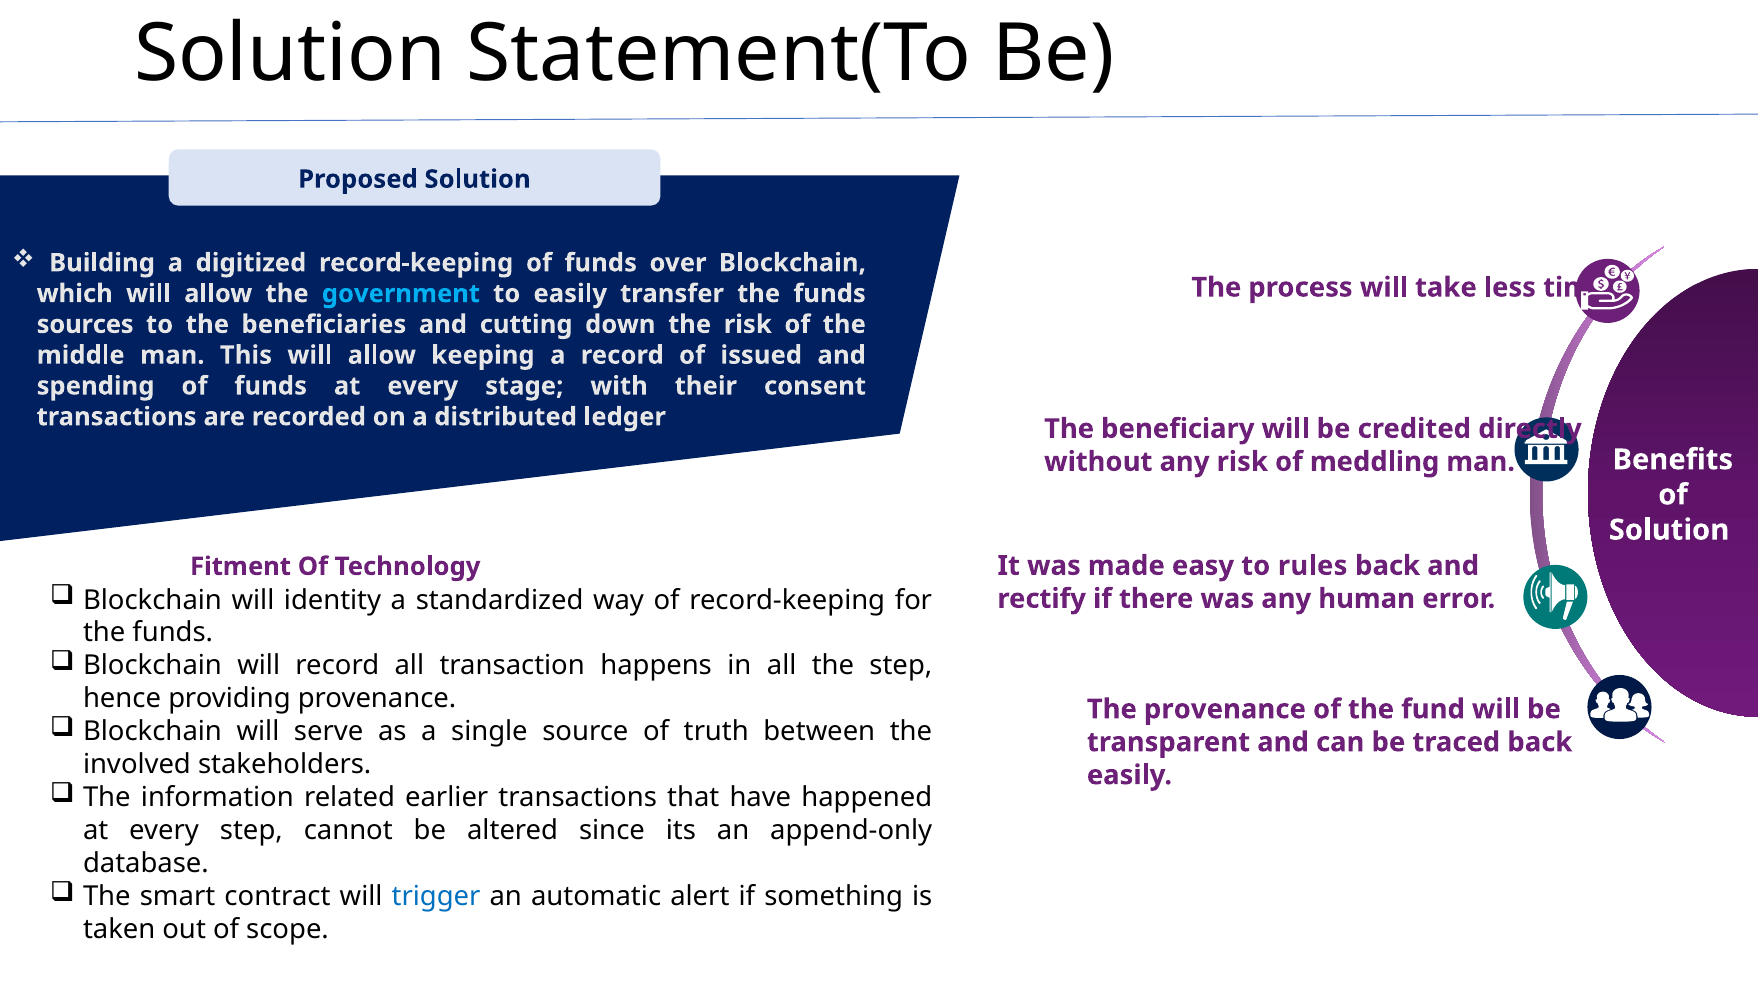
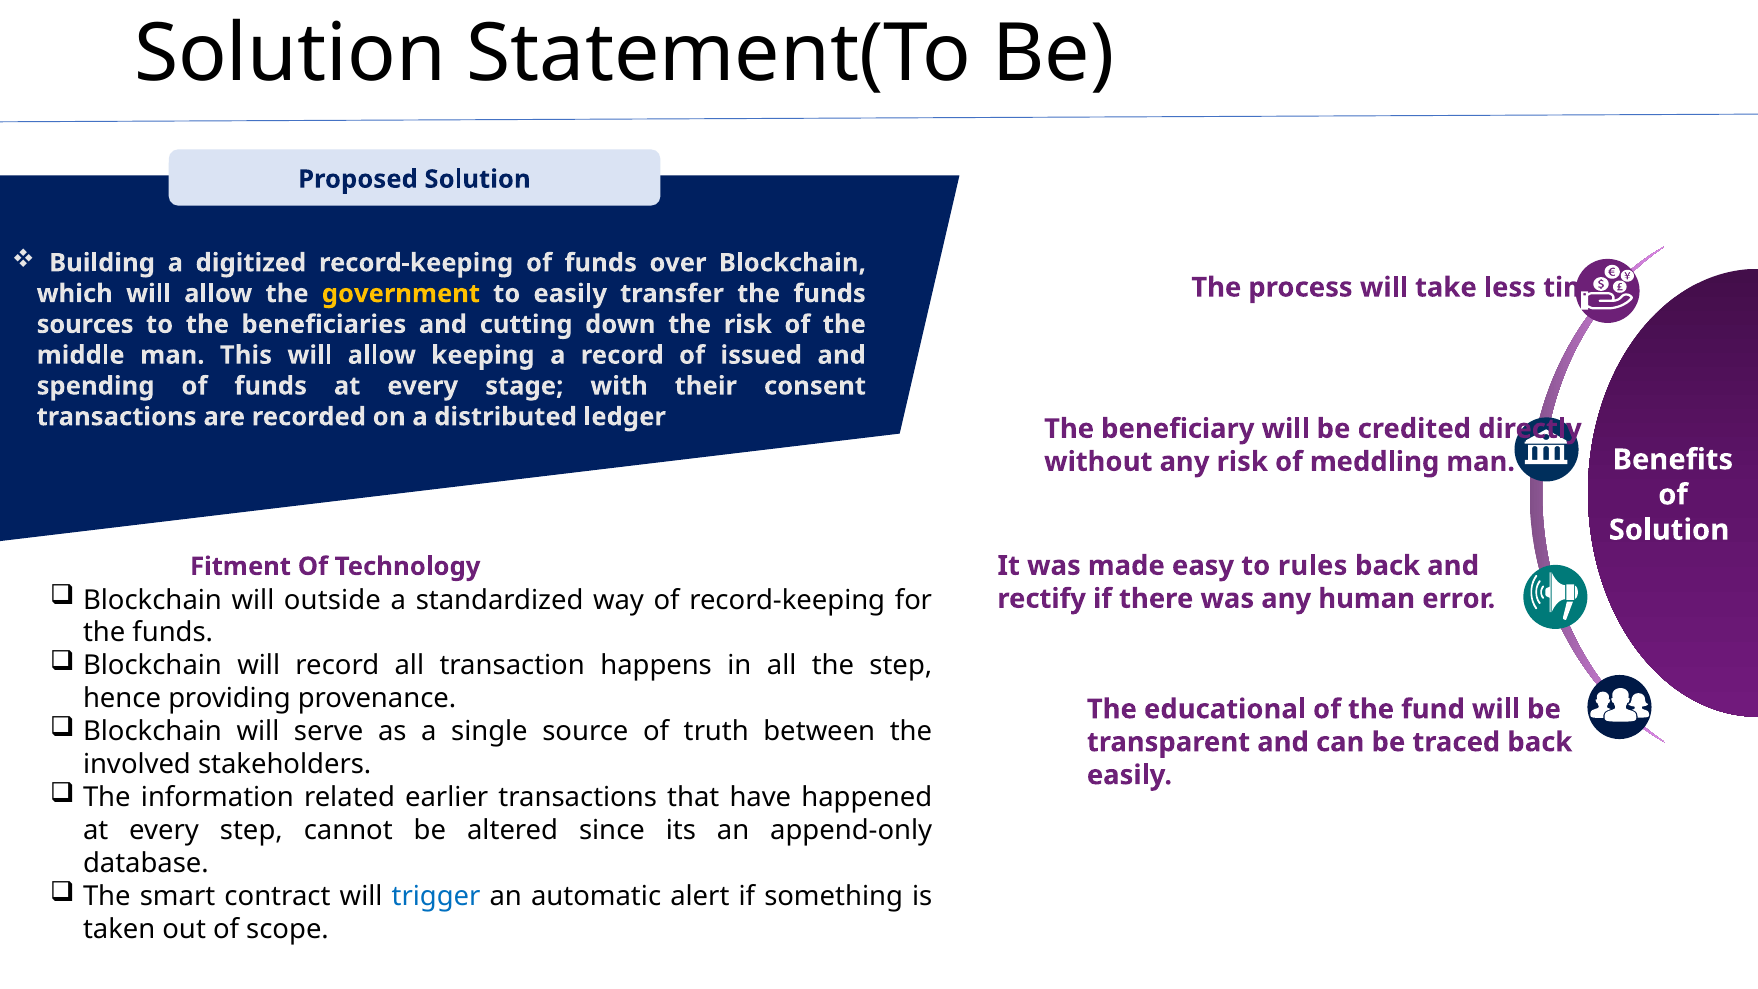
government colour: light blue -> yellow
identity: identity -> outside
The provenance: provenance -> educational
